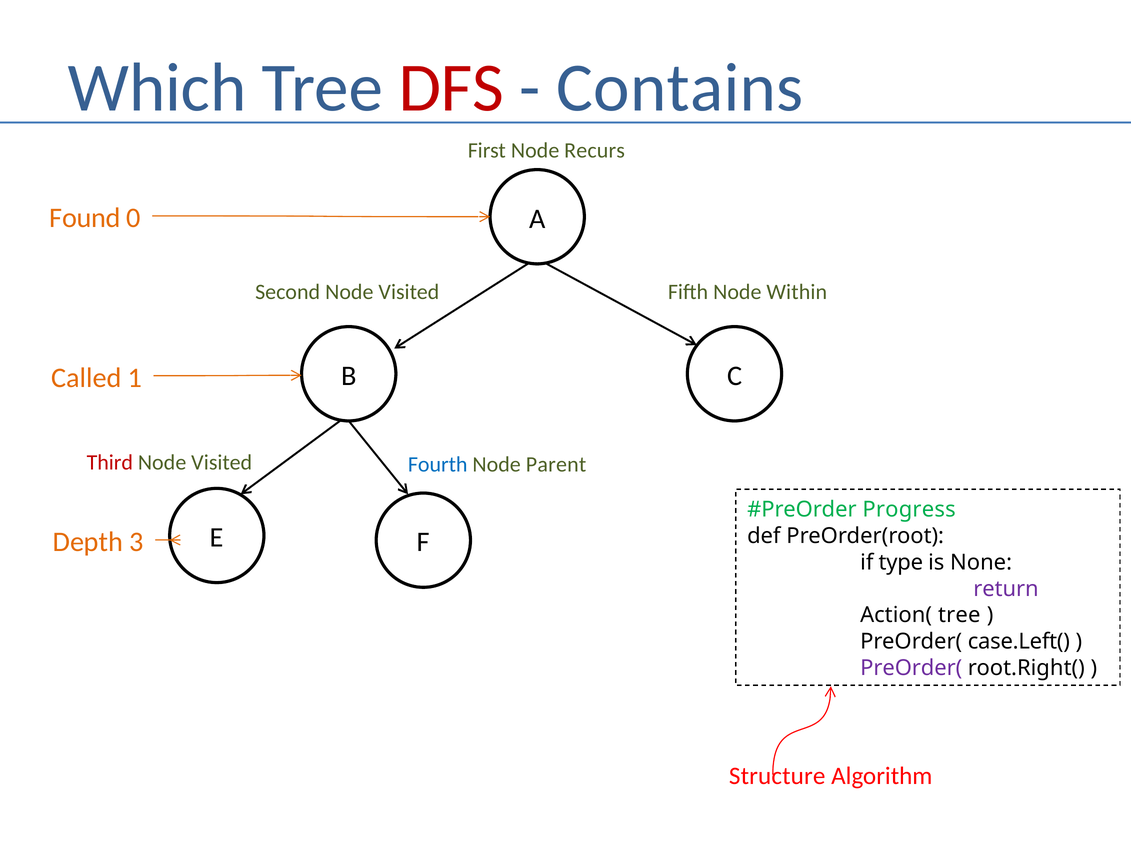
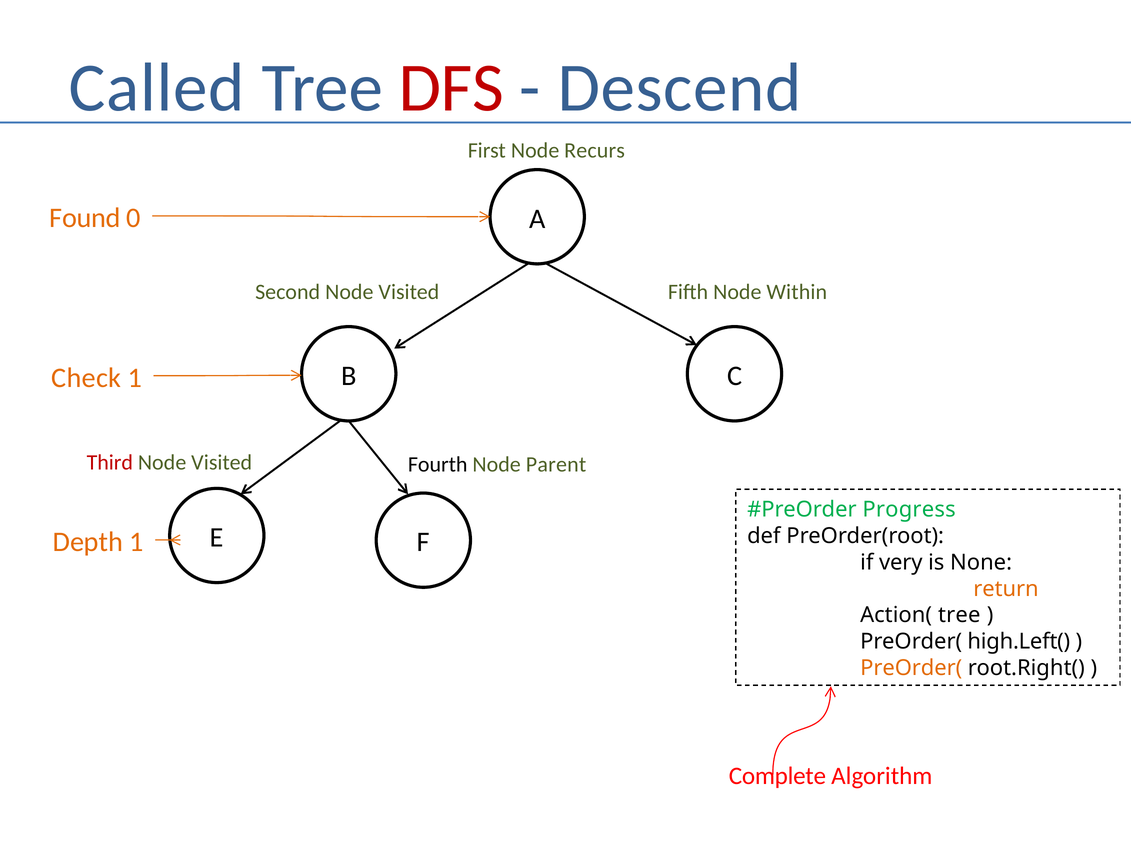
Which: Which -> Called
Contains: Contains -> Descend
Called: Called -> Check
Fourth colour: blue -> black
Depth 3: 3 -> 1
type: type -> very
return colour: purple -> orange
case.Left(: case.Left( -> high.Left(
PreOrder( at (911, 668) colour: purple -> orange
Structure: Structure -> Complete
